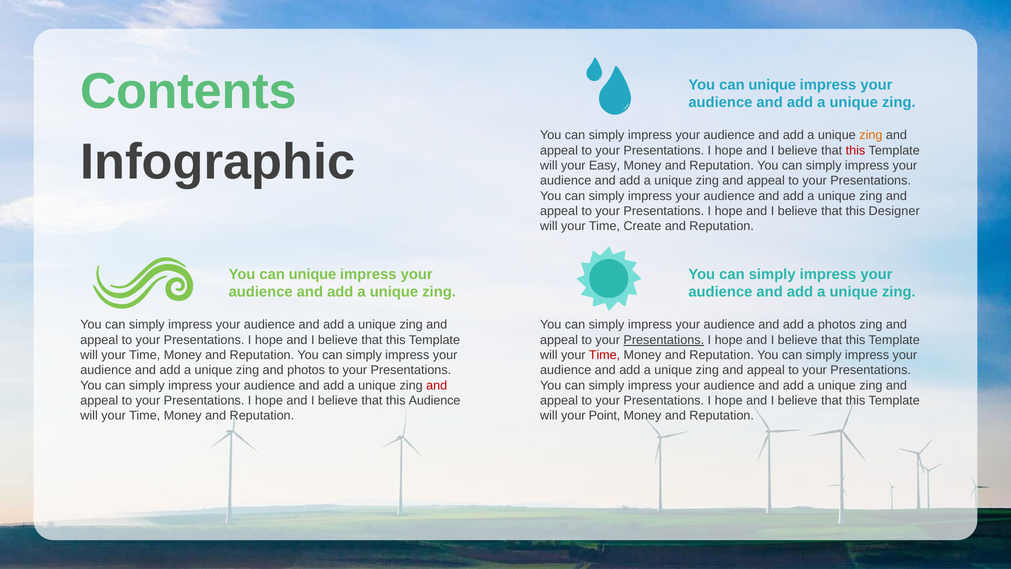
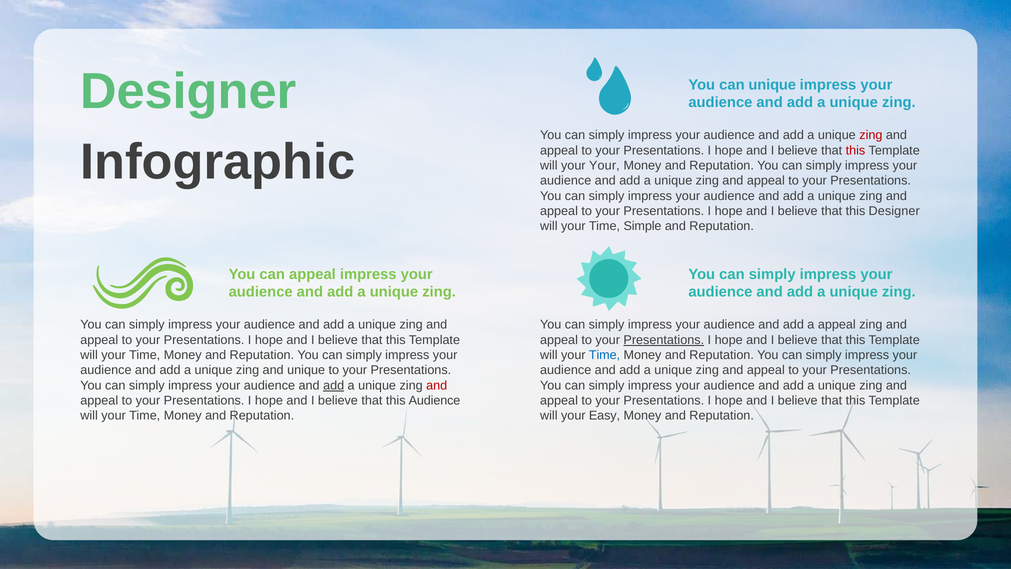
Contents at (189, 91): Contents -> Designer
zing at (871, 135) colour: orange -> red
your Easy: Easy -> Your
Create: Create -> Simple
unique at (313, 274): unique -> appeal
a photos: photos -> appeal
Time at (604, 355) colour: red -> blue
and photos: photos -> unique
add at (334, 385) underline: none -> present
Point: Point -> Easy
